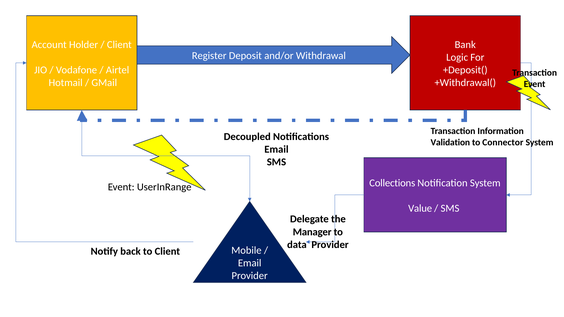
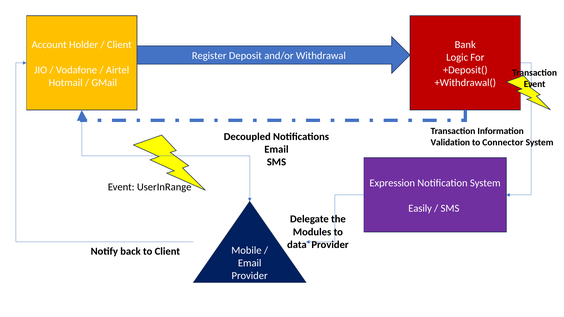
Collections: Collections -> Expression
Value: Value -> Easily
Manager: Manager -> Modules
